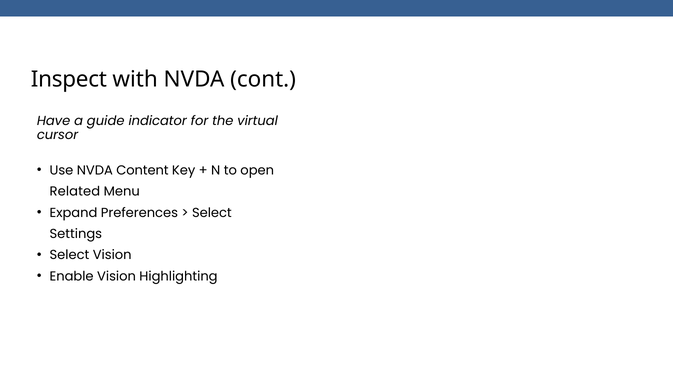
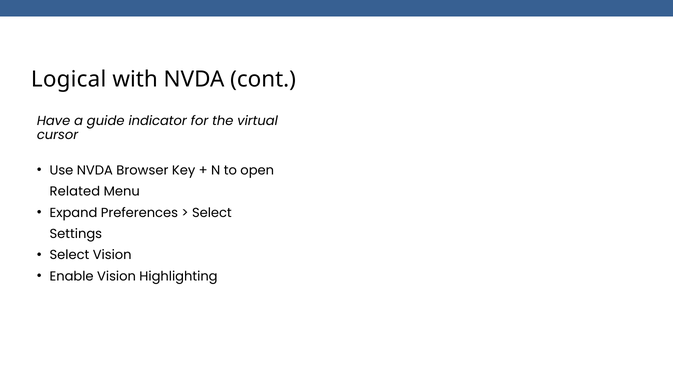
Inspect: Inspect -> Logical
Content: Content -> Browser
